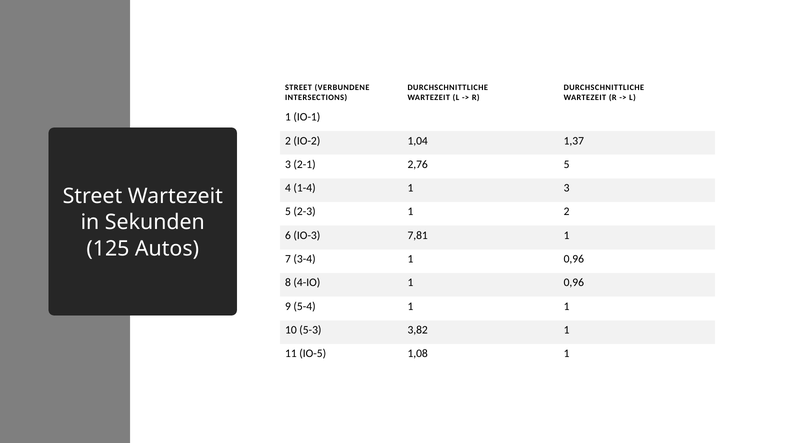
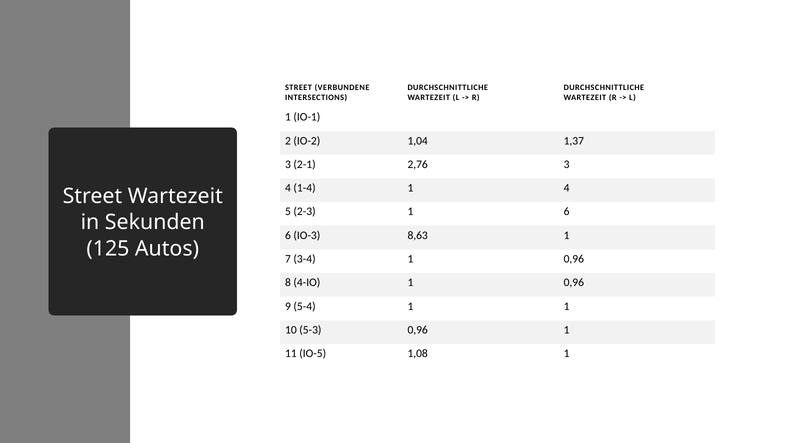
2,76 5: 5 -> 3
1 3: 3 -> 4
1 2: 2 -> 6
7,81: 7,81 -> 8,63
5-3 3,82: 3,82 -> 0,96
